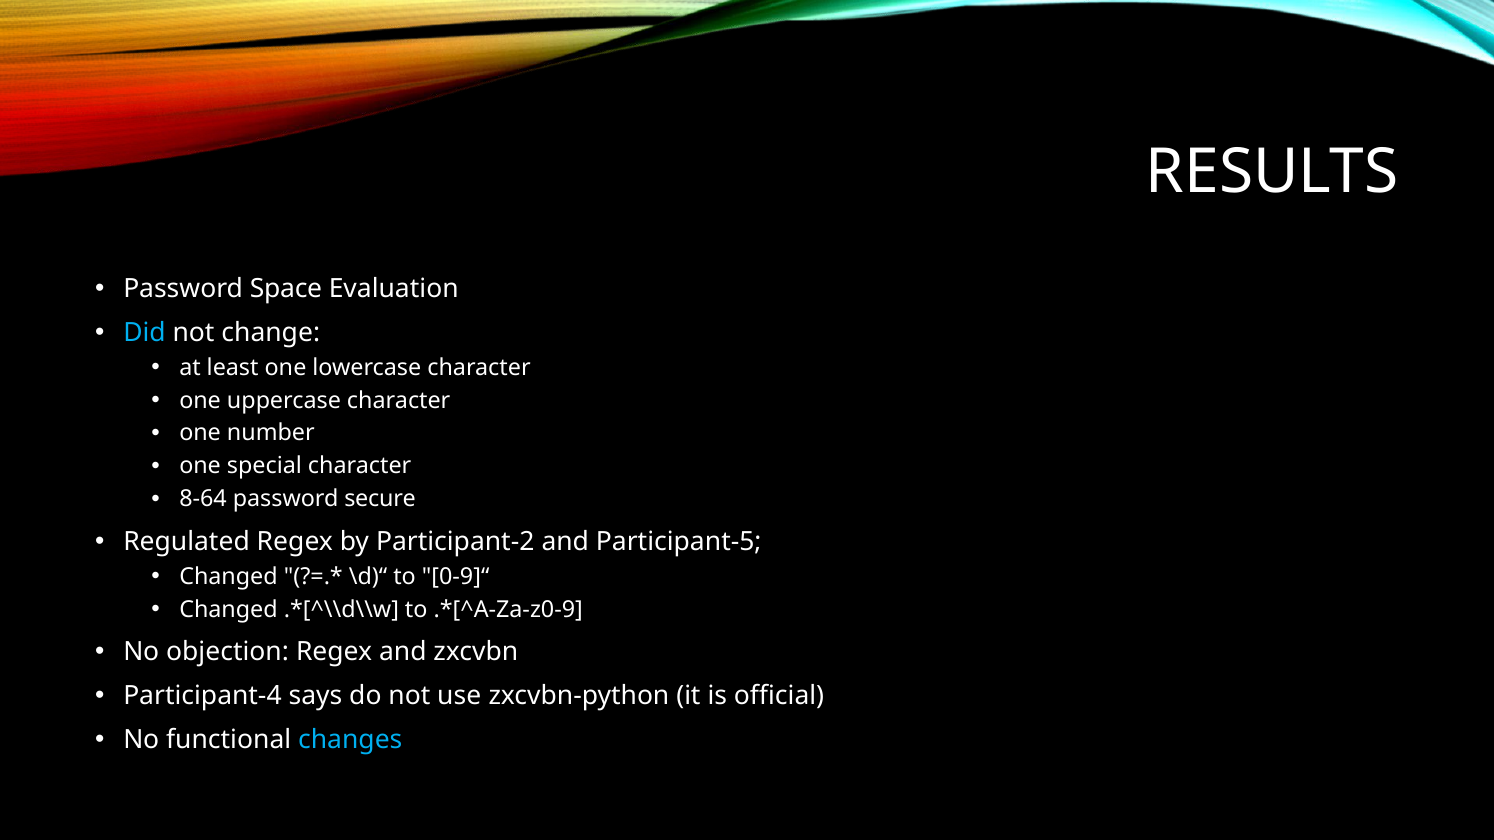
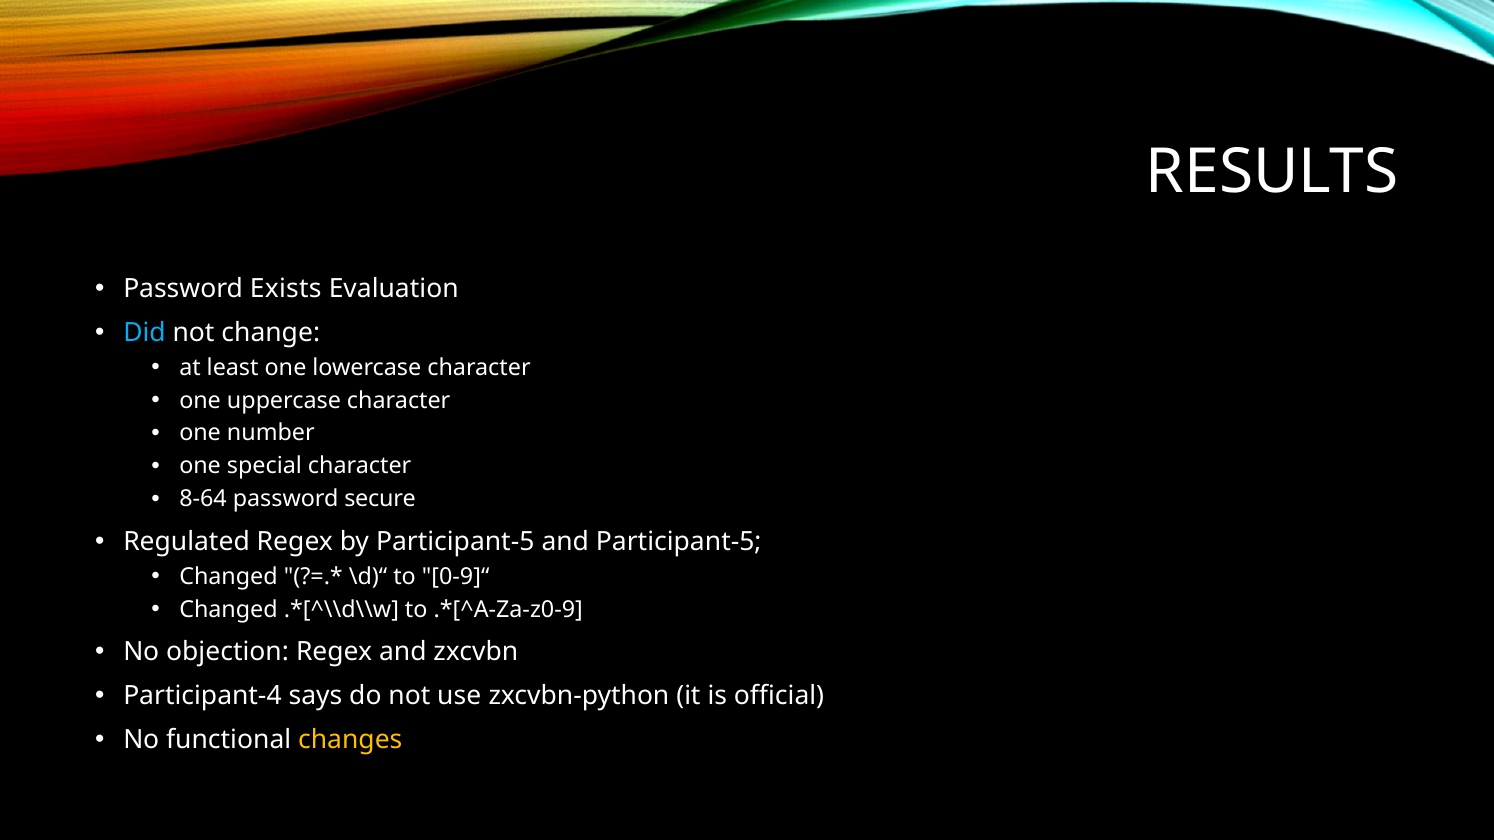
Space: Space -> Exists
by Participant-2: Participant-2 -> Participant-5
changes colour: light blue -> yellow
